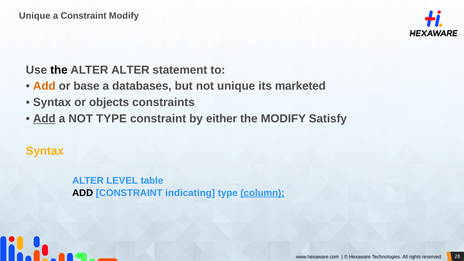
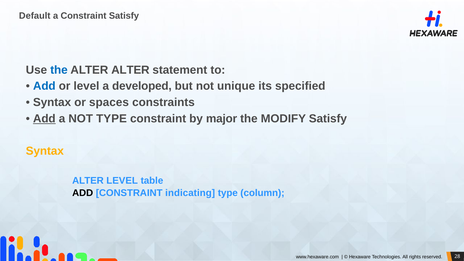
Unique at (35, 16): Unique -> Default
Constraint Modify: Modify -> Satisfy
the at (59, 70) colour: black -> blue
Add at (44, 86) colour: orange -> blue
or base: base -> level
databases: databases -> developed
marketed: marketed -> specified
objects: objects -> spaces
either: either -> major
column underline: present -> none
